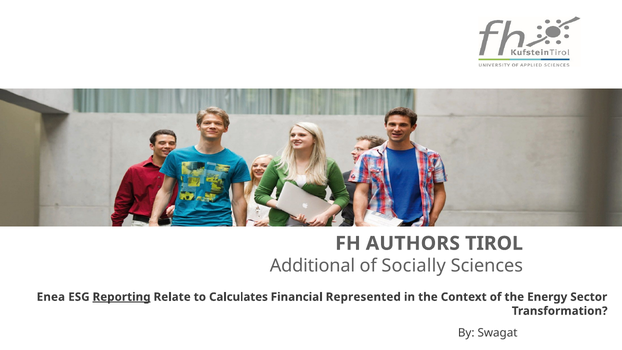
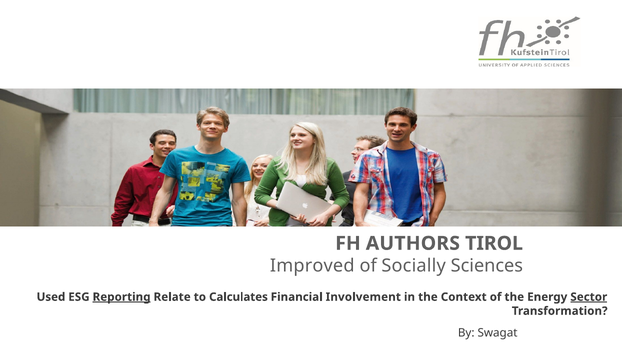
Additional: Additional -> Improved
Enea: Enea -> Used
Represented: Represented -> Involvement
Sector underline: none -> present
